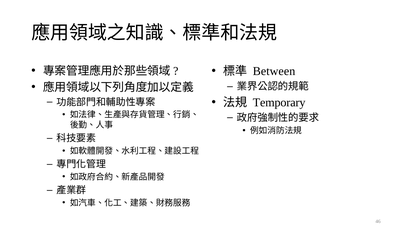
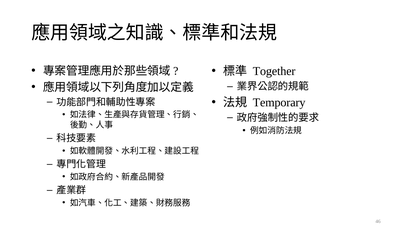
Between: Between -> Together
